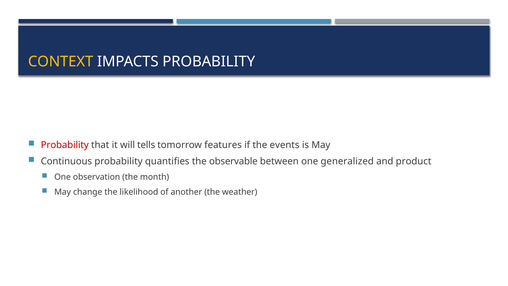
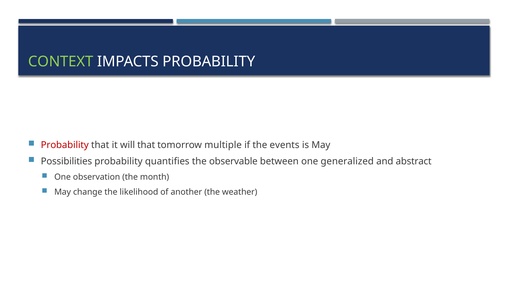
CONTEXT colour: yellow -> light green
will tells: tells -> that
features: features -> multiple
Continuous: Continuous -> Possibilities
product: product -> abstract
